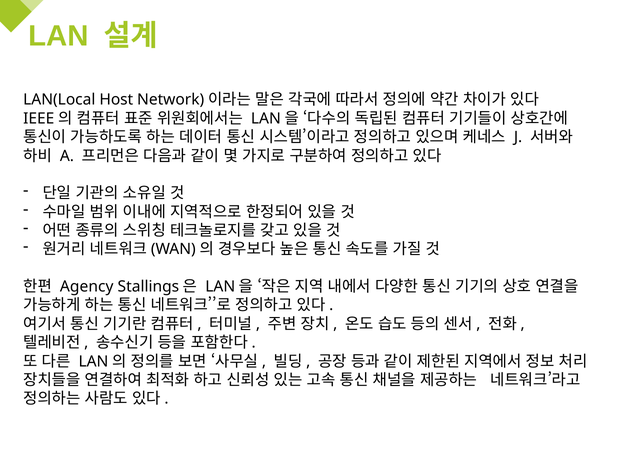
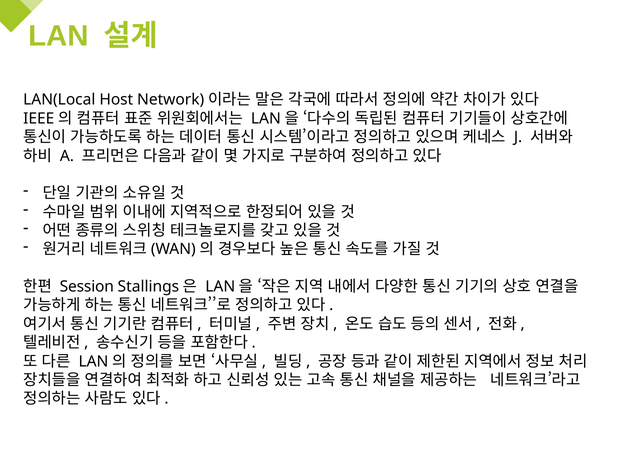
Agency: Agency -> Session
